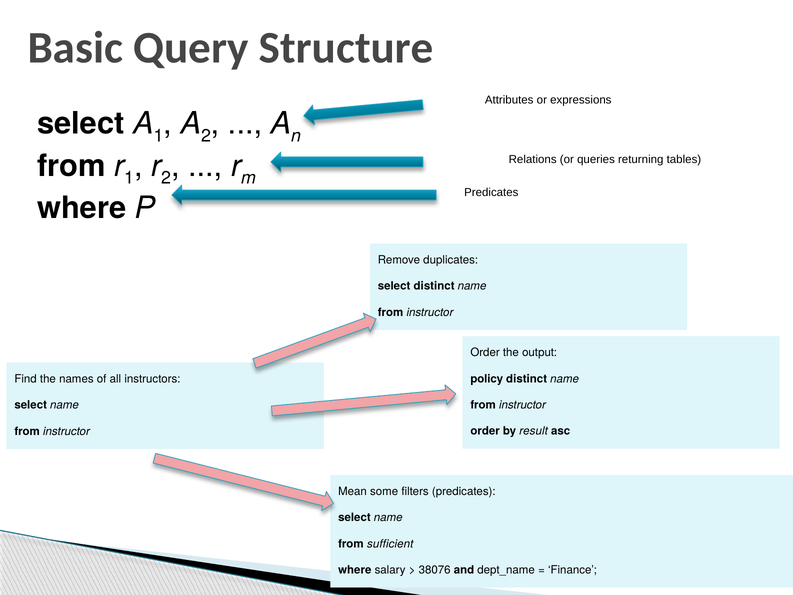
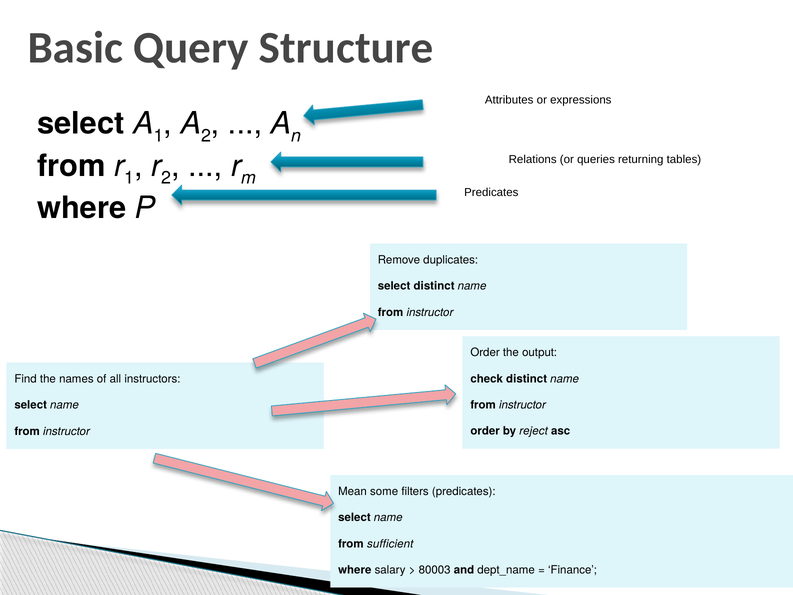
policy: policy -> check
result: result -> reject
38076: 38076 -> 80003
